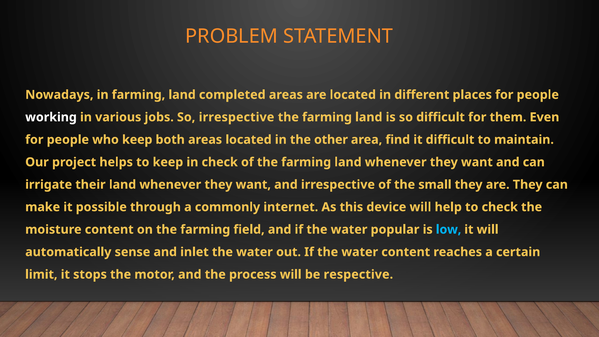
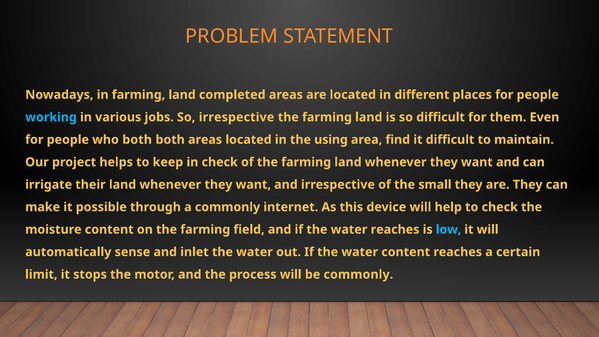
working colour: white -> light blue
who keep: keep -> both
other: other -> using
water popular: popular -> reaches
be respective: respective -> commonly
